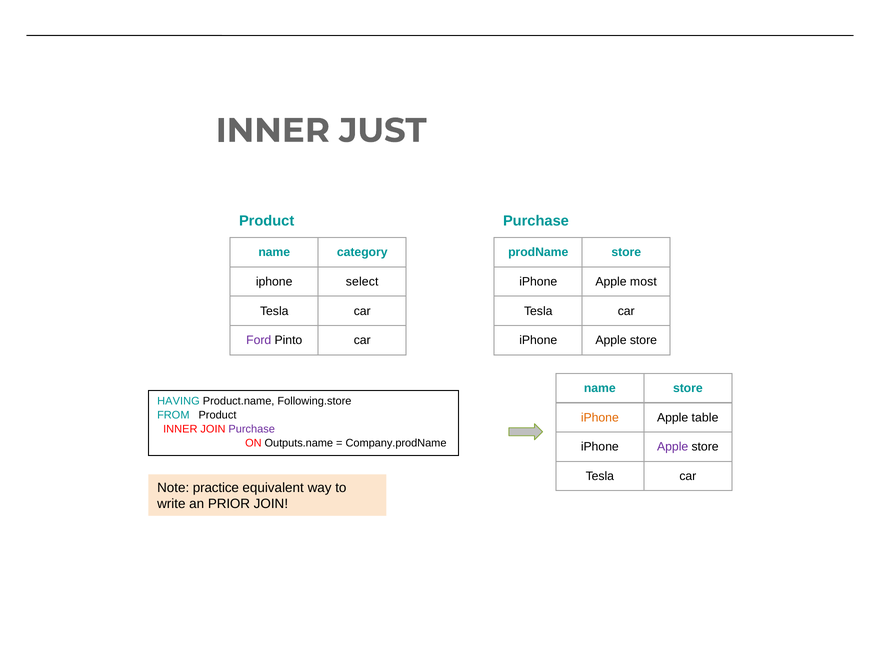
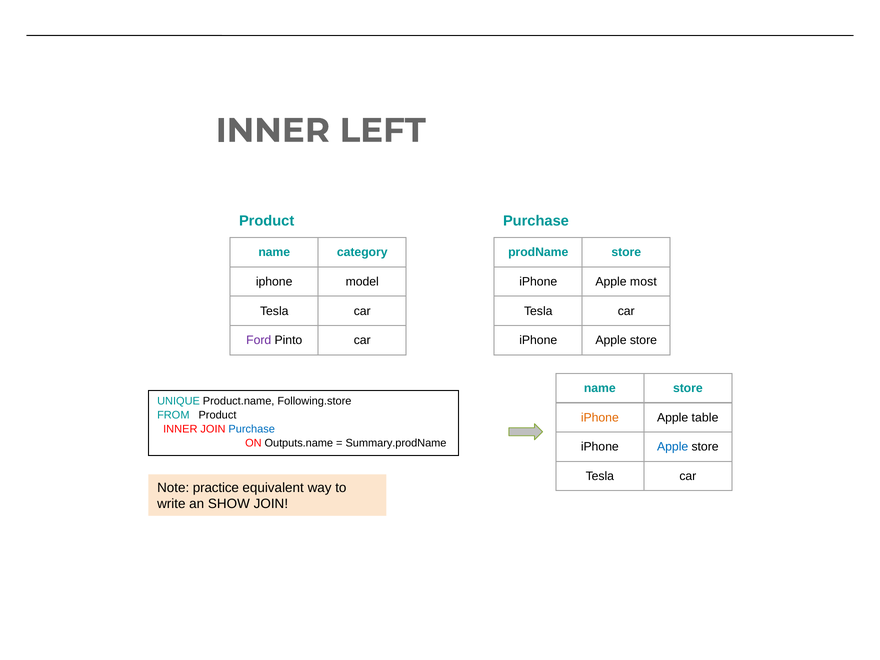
JUST: JUST -> LEFT
select: select -> model
HAVING: HAVING -> UNIQUE
Purchase at (252, 429) colour: purple -> blue
Company.prodName: Company.prodName -> Summary.prodName
Apple at (673, 447) colour: purple -> blue
PRIOR: PRIOR -> SHOW
